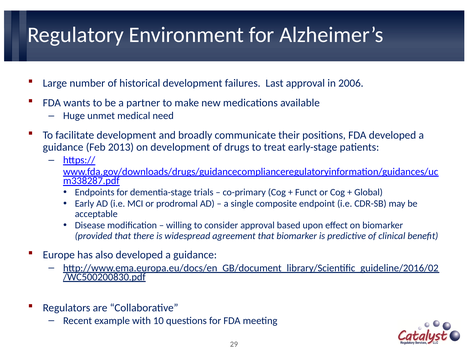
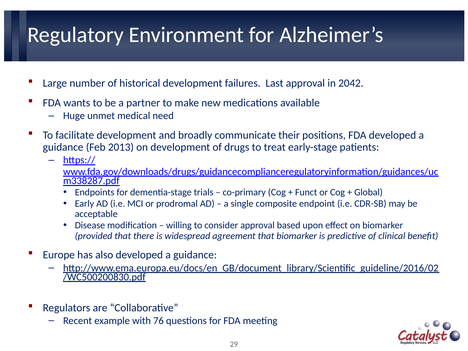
2006: 2006 -> 2042
10: 10 -> 76
